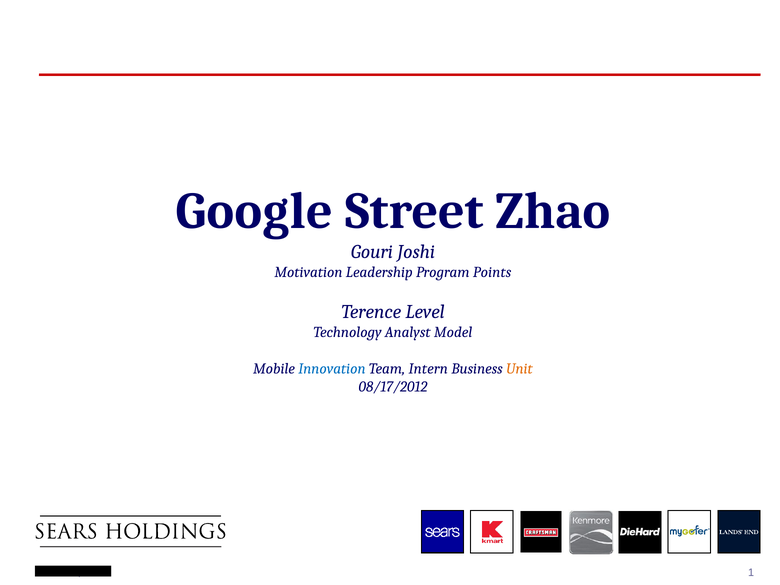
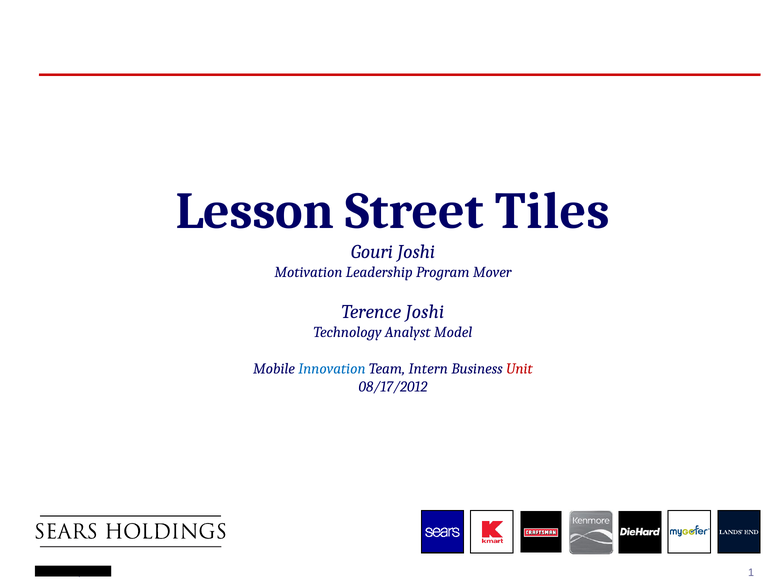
Google: Google -> Lesson
Zhao: Zhao -> Tiles
Points: Points -> Mover
Terence Level: Level -> Joshi
Unit colour: orange -> red
